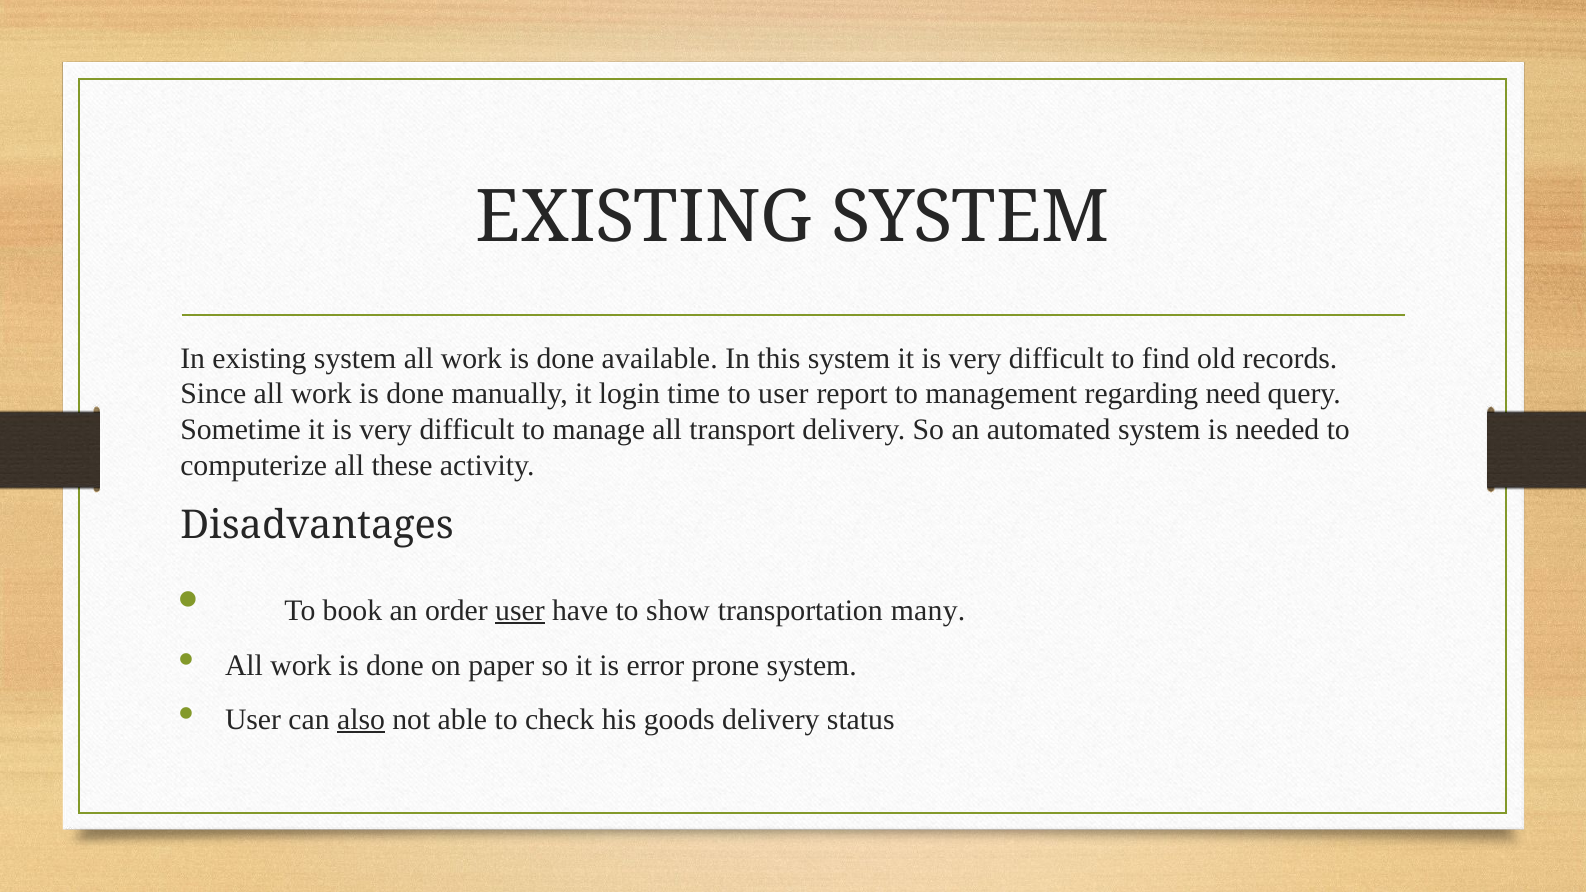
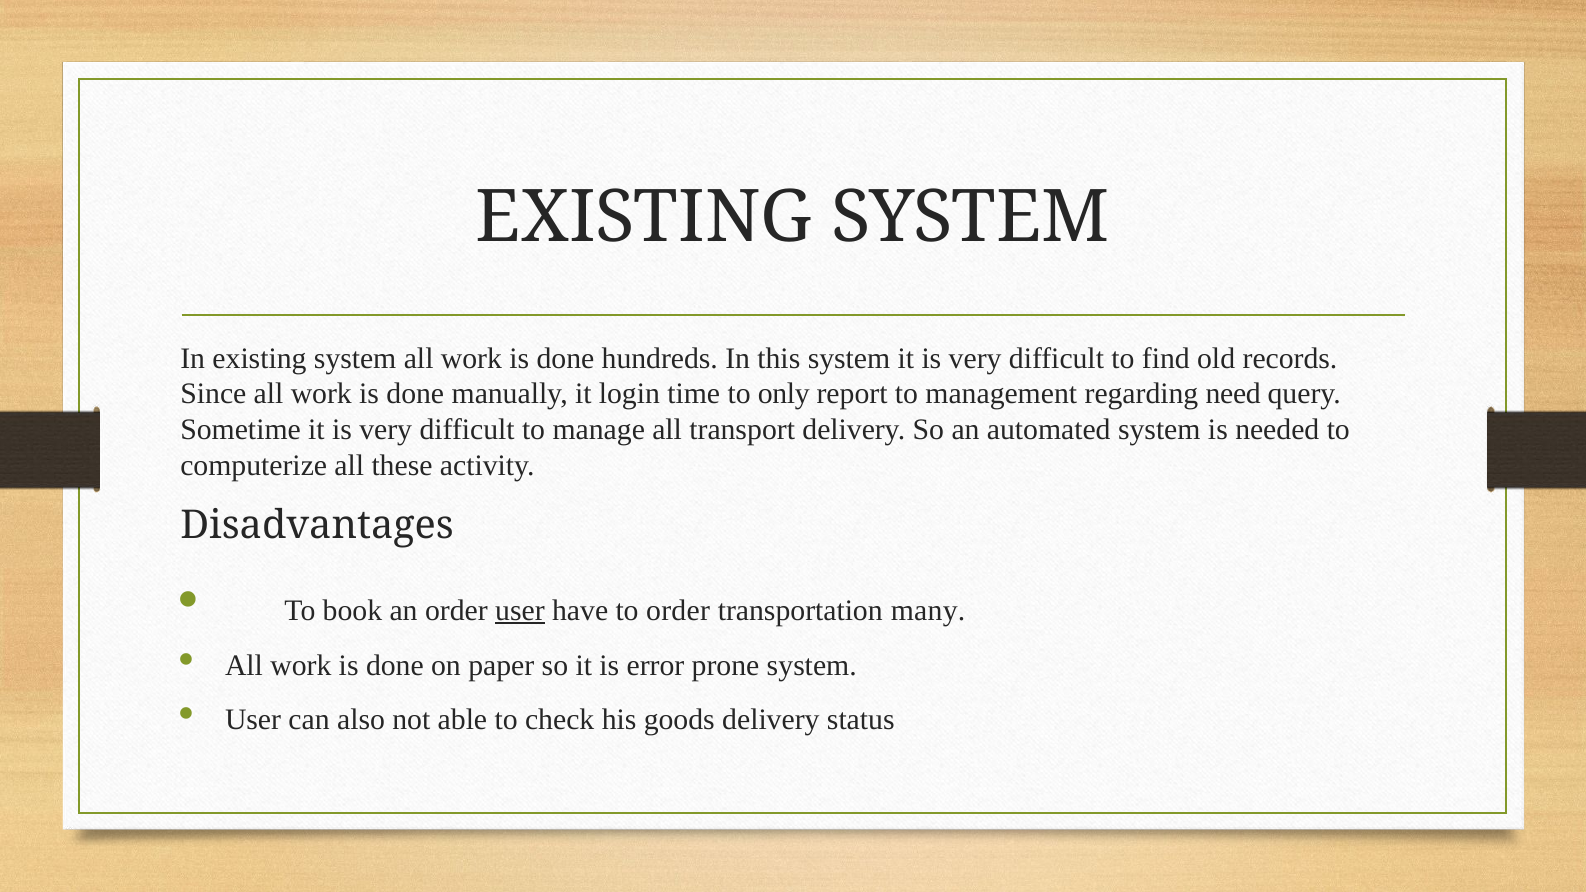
available: available -> hundreds
to user: user -> only
to show: show -> order
also underline: present -> none
